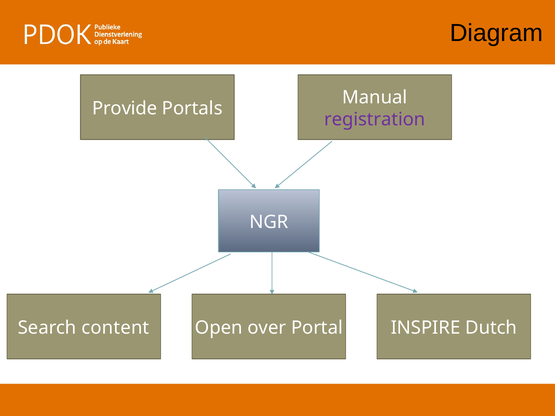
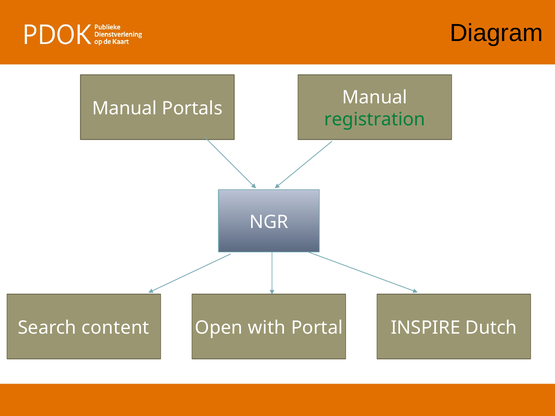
Provide at (125, 108): Provide -> Manual
registration colour: purple -> green
over: over -> with
